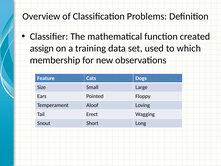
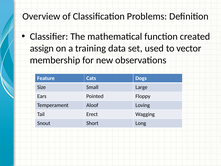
which: which -> vector
